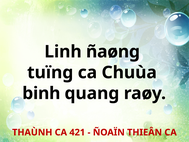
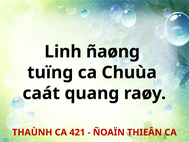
binh: binh -> caát
